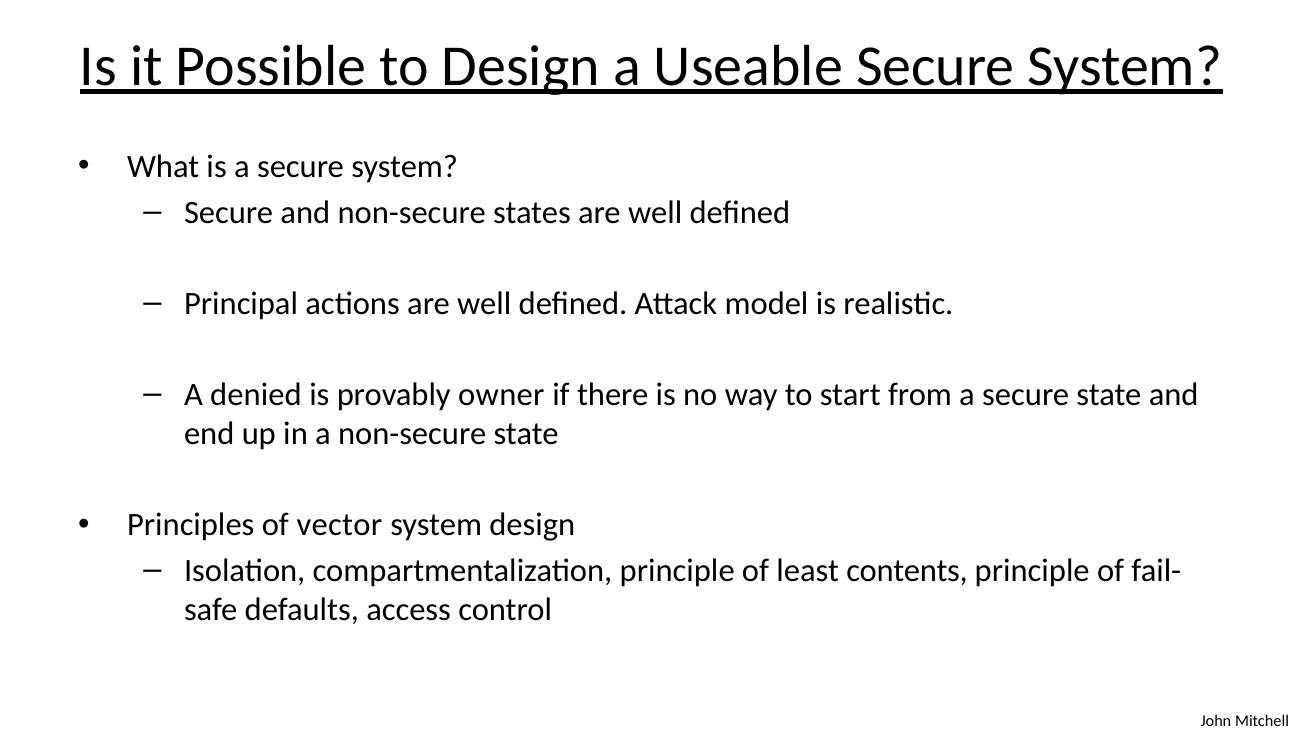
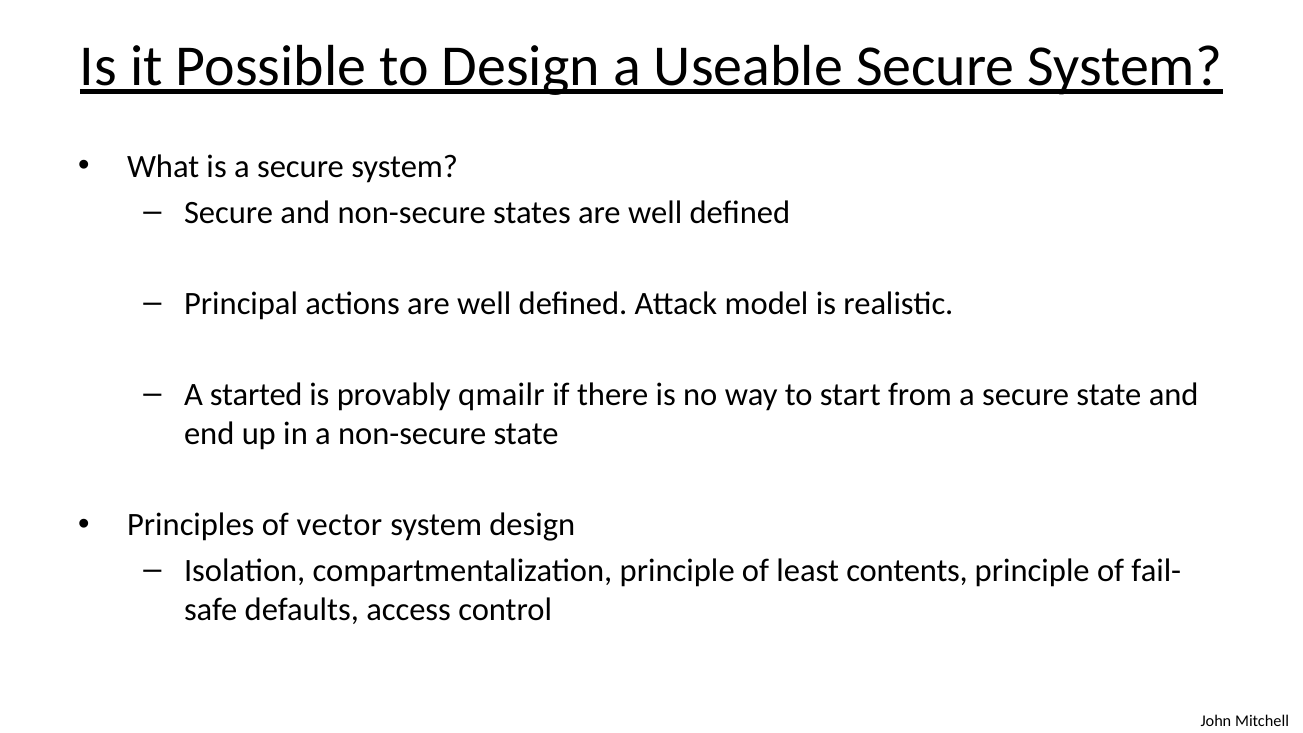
denied: denied -> started
owner: owner -> qmailr
